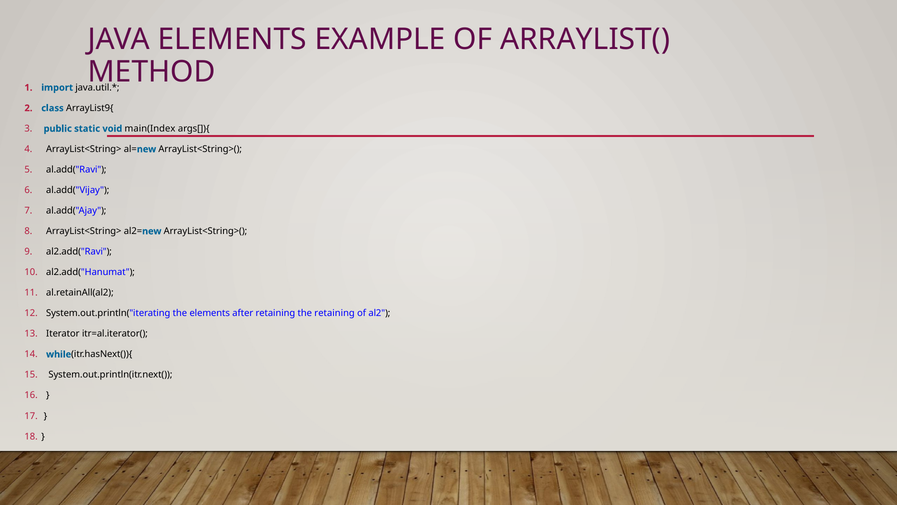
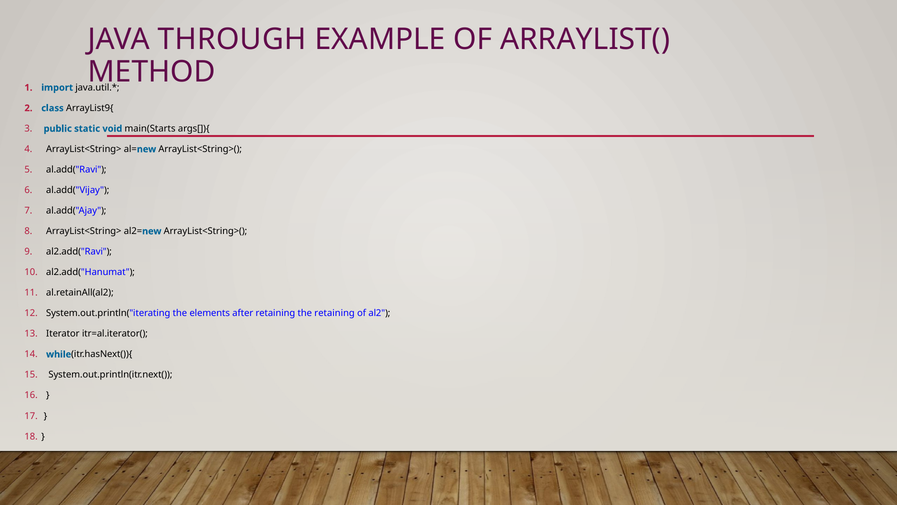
JAVA ELEMENTS: ELEMENTS -> THROUGH
main(Index: main(Index -> main(Starts
